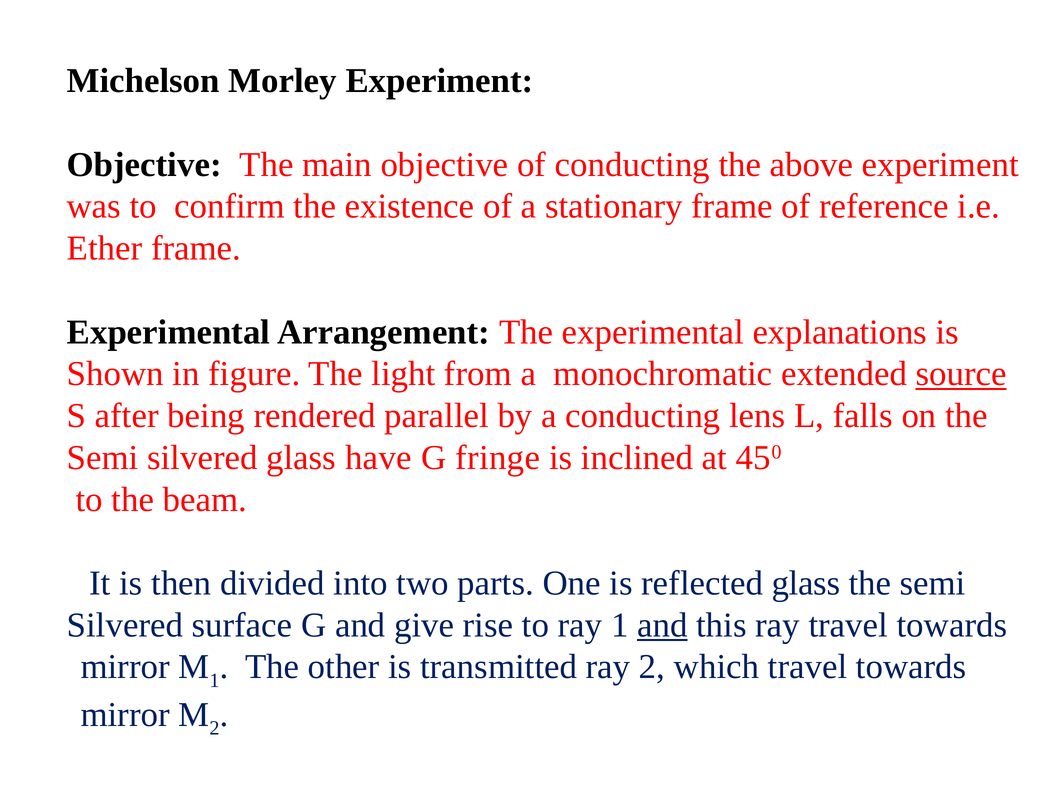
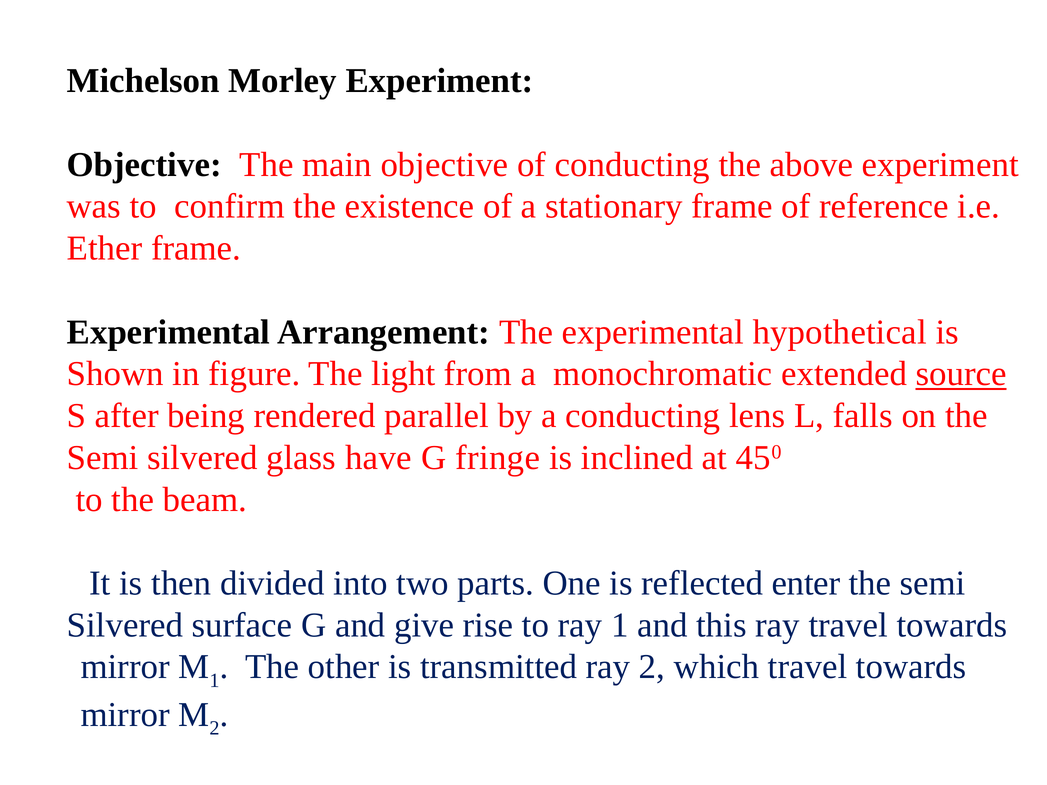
explanations: explanations -> hypothetical
reflected glass: glass -> enter
and at (662, 625) underline: present -> none
